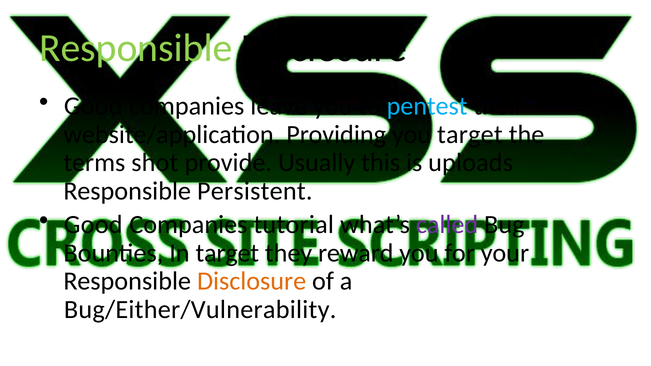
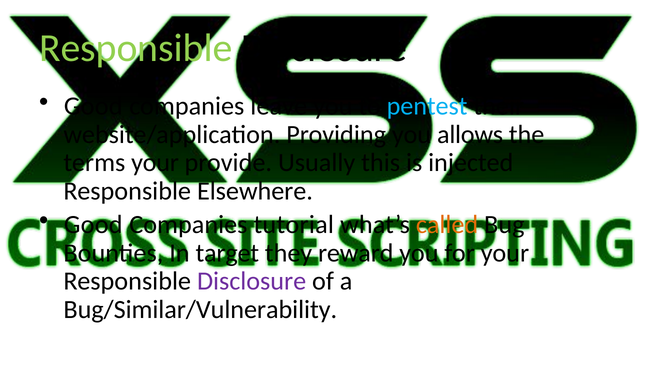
you target: target -> allows
terms shot: shot -> your
uploads: uploads -> injected
Persistent: Persistent -> Elsewhere
called colour: purple -> orange
Disclosure at (252, 281) colour: orange -> purple
Bug/Either/Vulnerability: Bug/Either/Vulnerability -> Bug/Similar/Vulnerability
